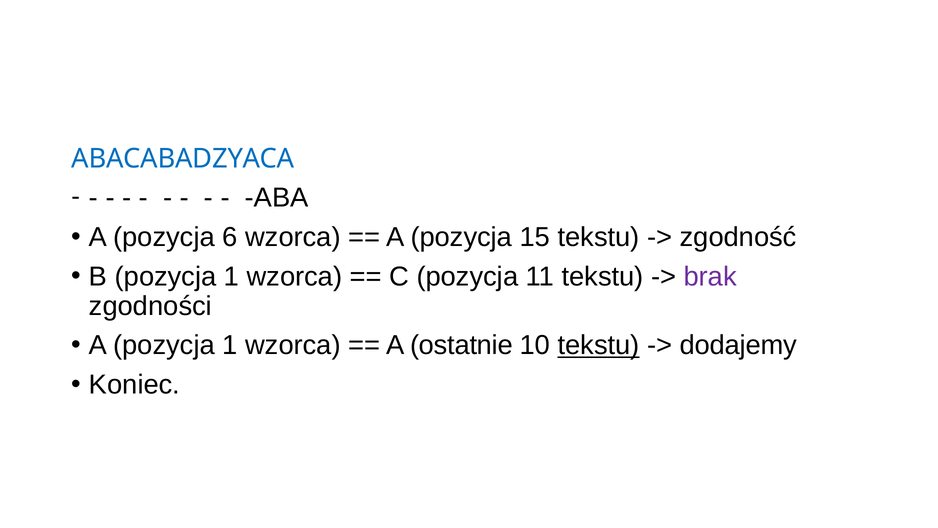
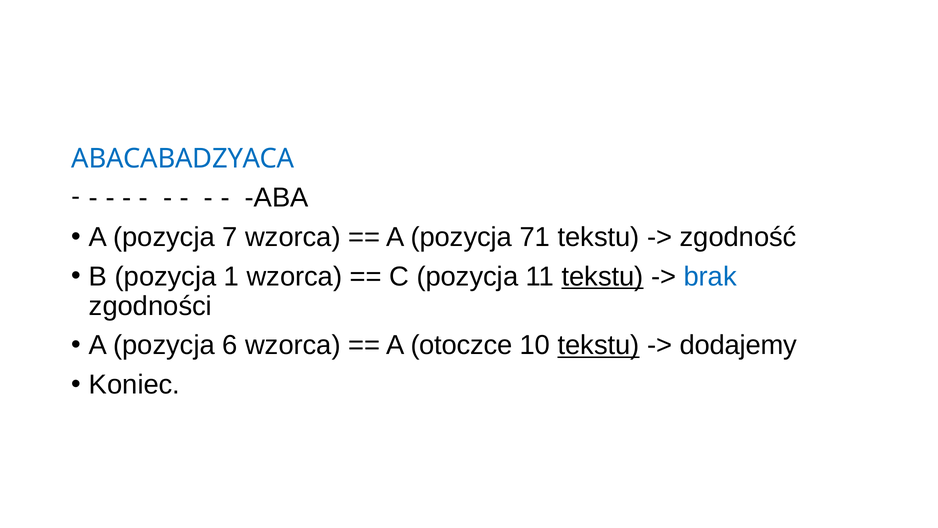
6: 6 -> 7
15: 15 -> 71
tekstu at (603, 276) underline: none -> present
brak colour: purple -> blue
A pozycja 1: 1 -> 6
ostatnie: ostatnie -> otoczce
